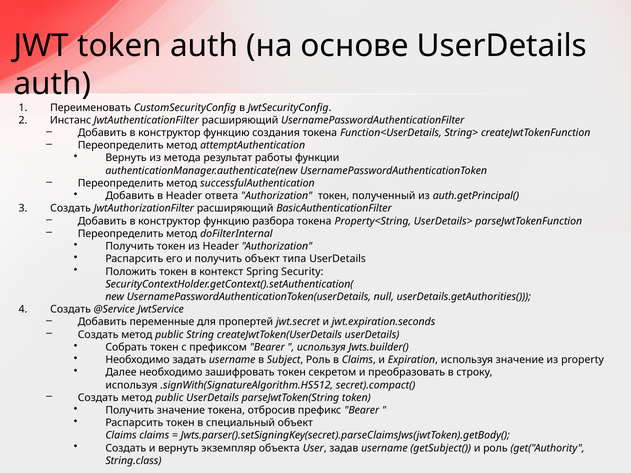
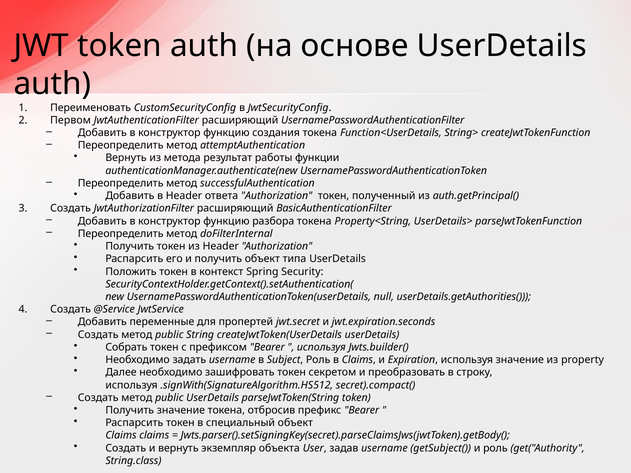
Инстанс: Инстанс -> Первом
